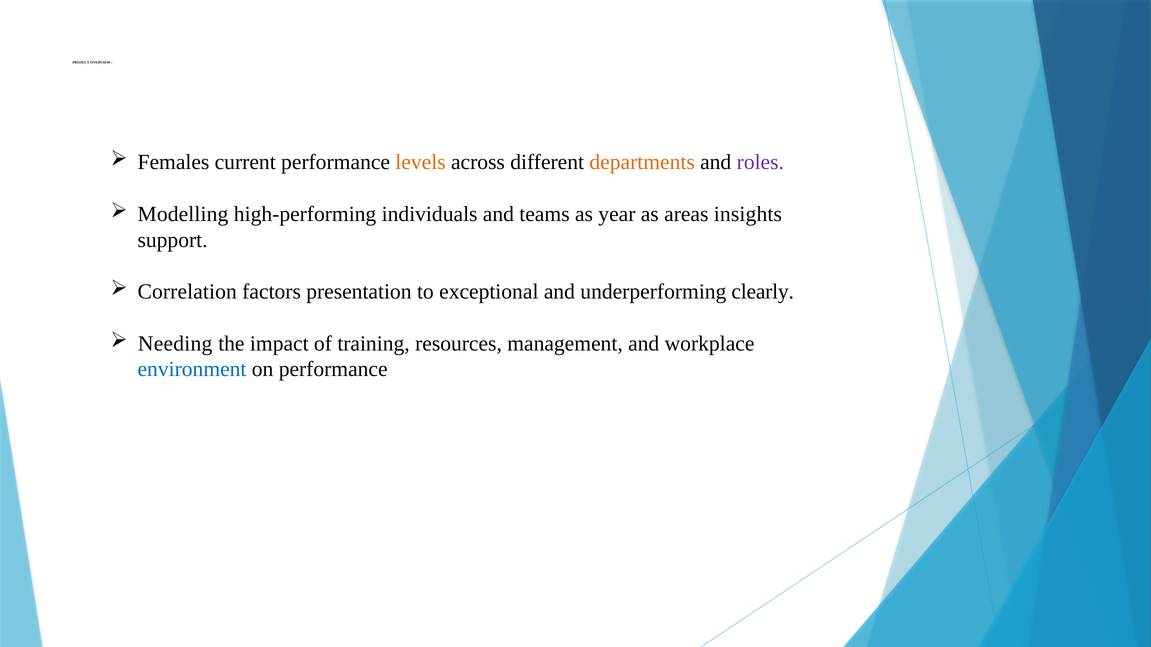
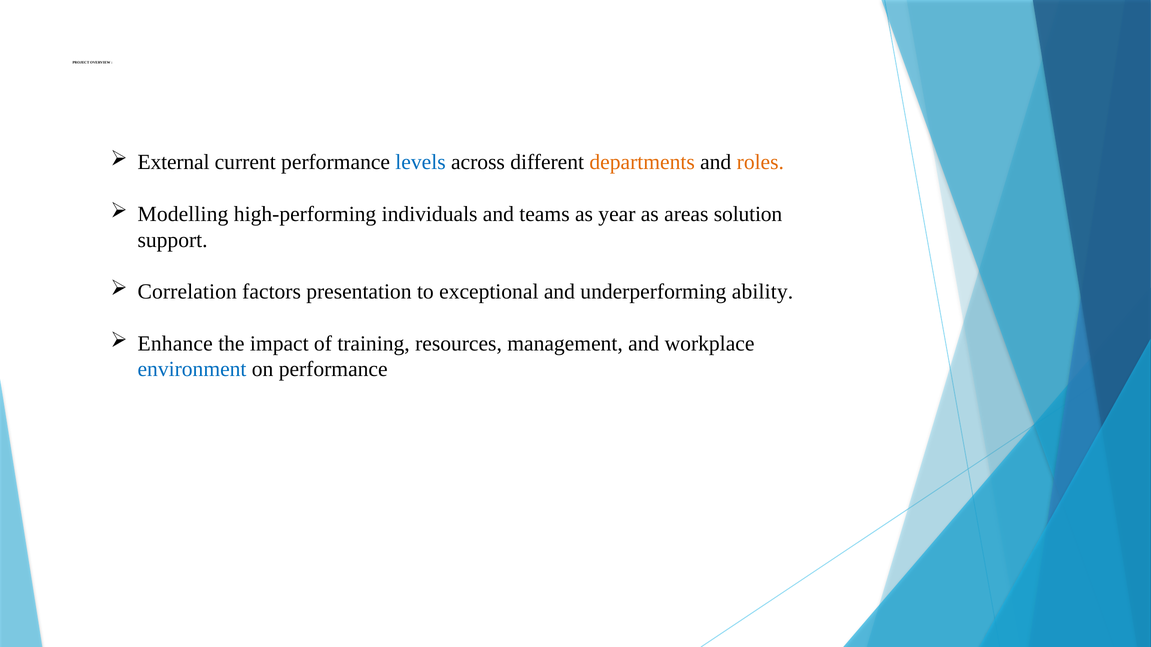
Females: Females -> External
levels colour: orange -> blue
roles colour: purple -> orange
insights: insights -> solution
clearly: clearly -> ability
Needing: Needing -> Enhance
